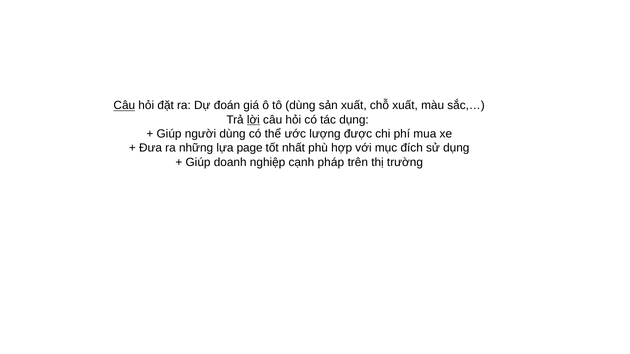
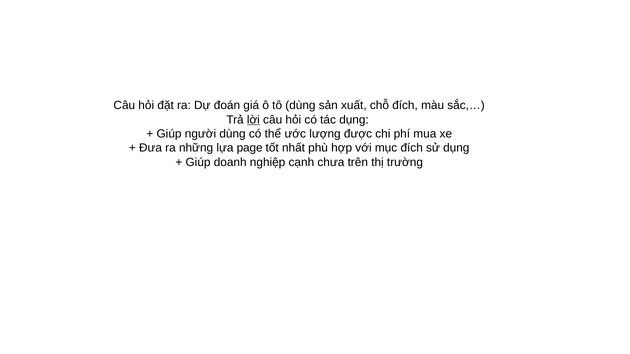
Câu at (124, 106) underline: present -> none
chỗ xuất: xuất -> đích
pháp: pháp -> chưa
